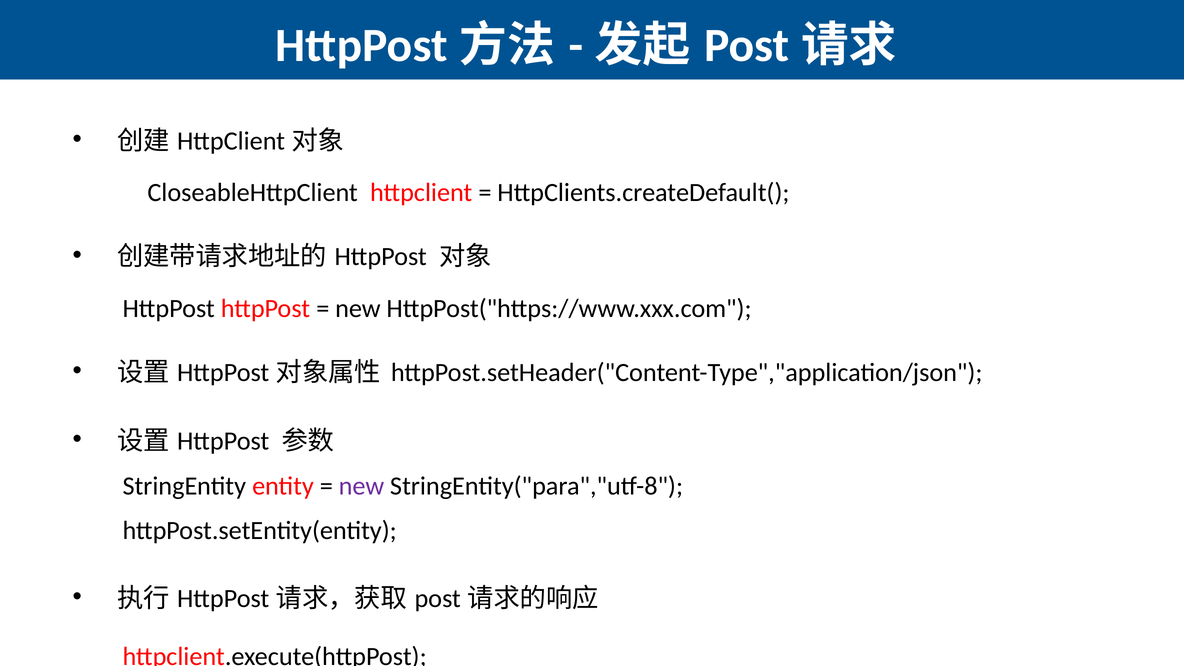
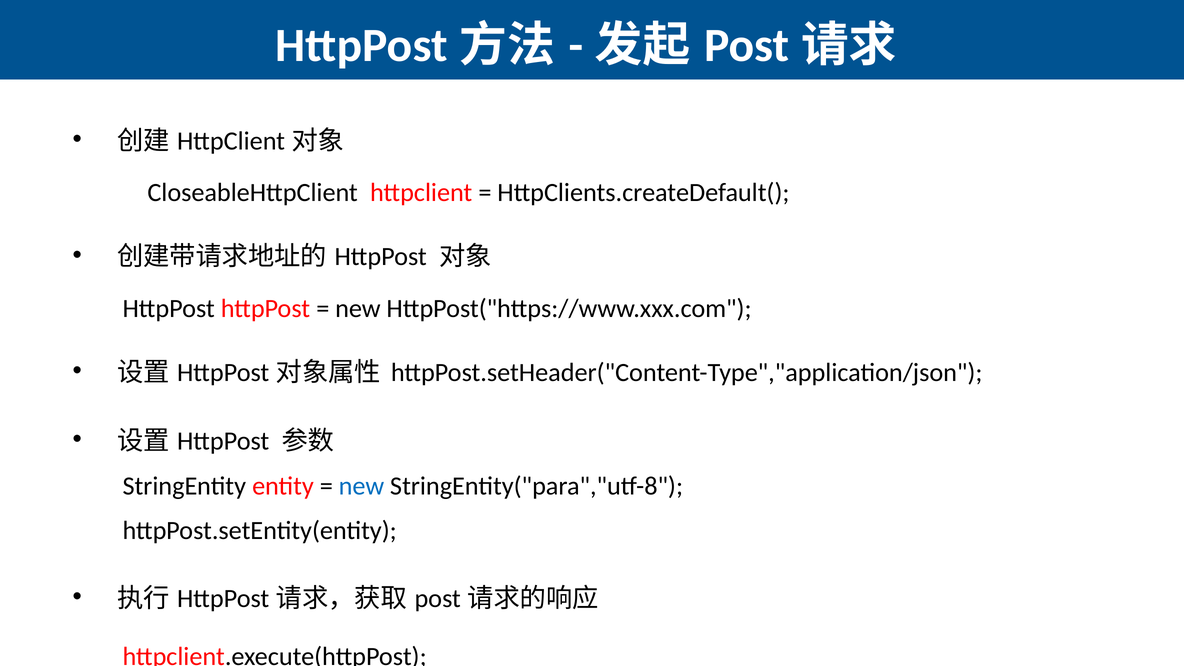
new at (361, 486) colour: purple -> blue
